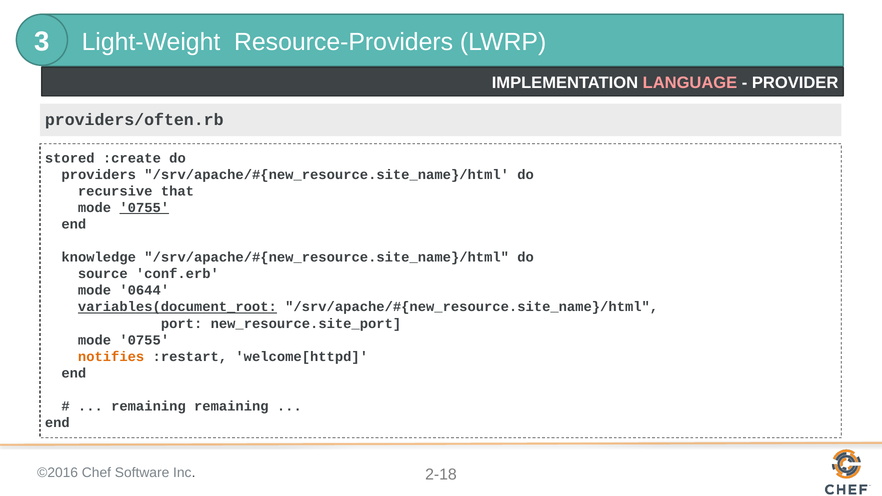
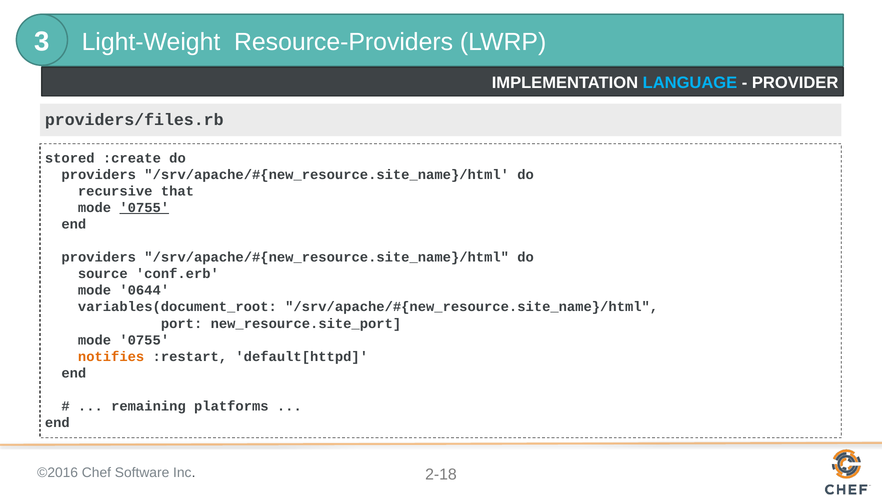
LANGUAGE colour: pink -> light blue
providers/often.rb: providers/often.rb -> providers/files.rb
knowledge at (99, 257): knowledge -> providers
variables(document_root underline: present -> none
welcome[httpd: welcome[httpd -> default[httpd
remaining remaining: remaining -> platforms
